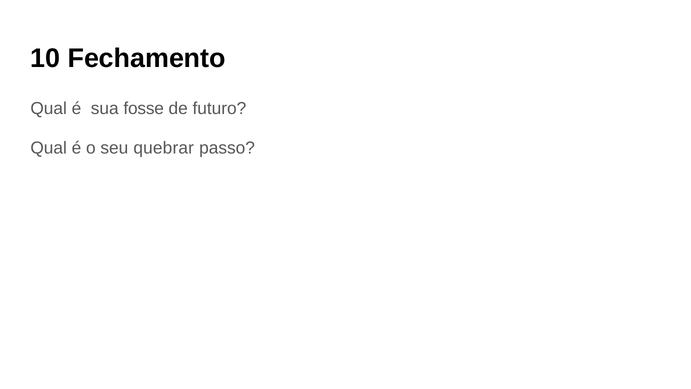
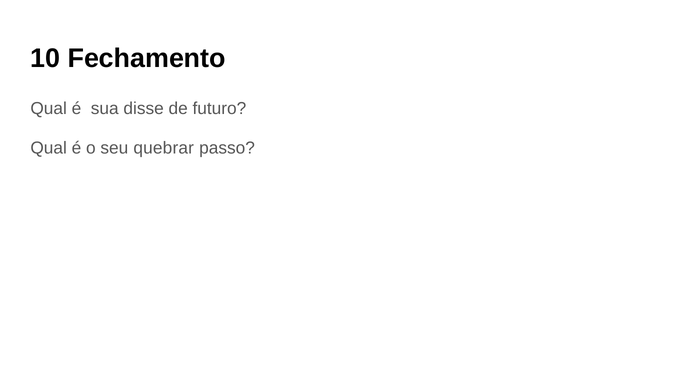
fosse: fosse -> disse
